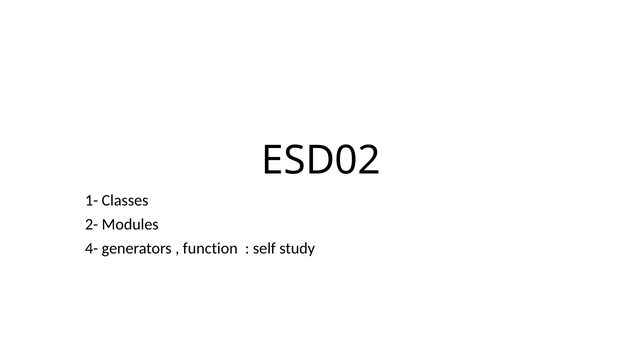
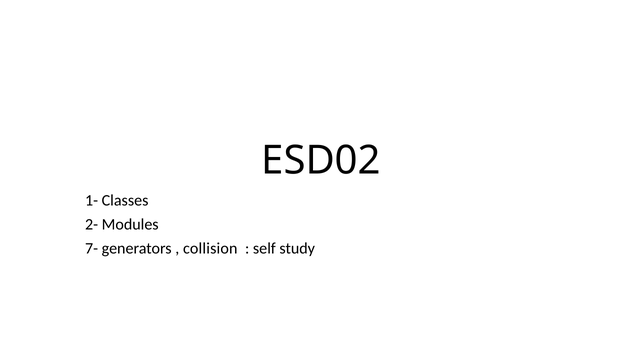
4-: 4- -> 7-
function: function -> collision
